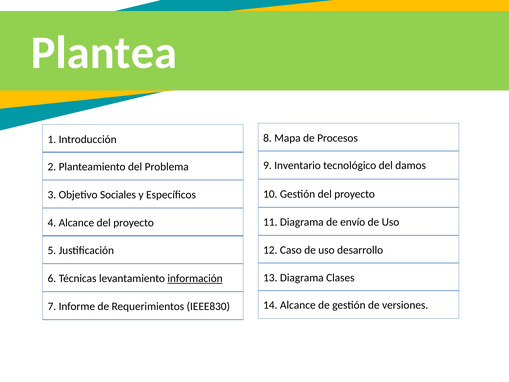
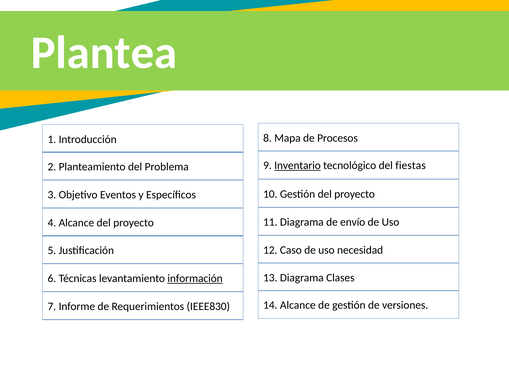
Inventario underline: none -> present
damos: damos -> fiestas
Sociales: Sociales -> Eventos
desarrollo: desarrollo -> necesidad
